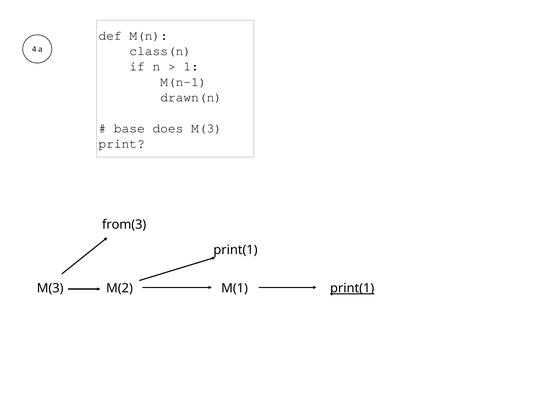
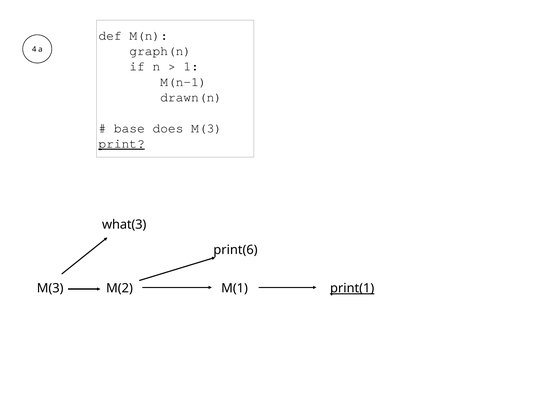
class(n: class(n -> graph(n
print underline: none -> present
from(3: from(3 -> what(3
print(1 at (235, 250): print(1 -> print(6
